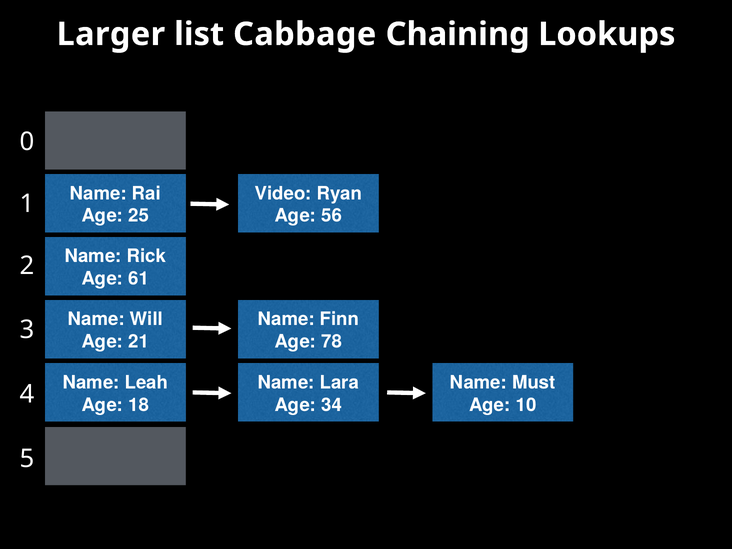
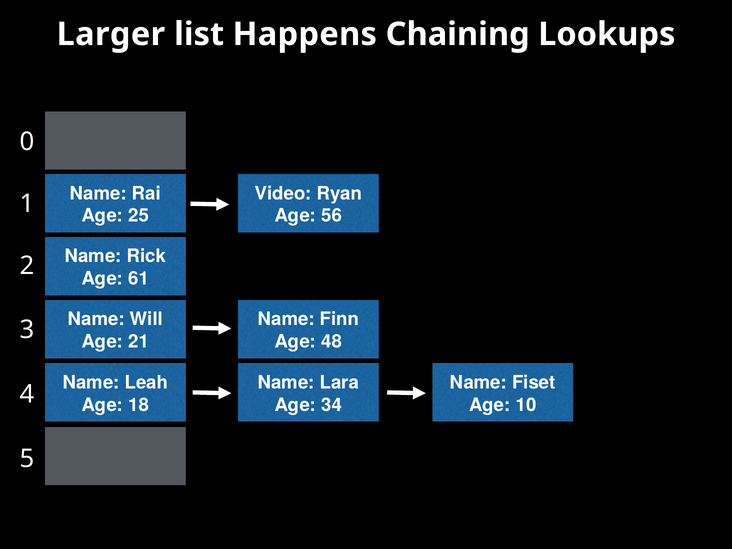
Cabbage: Cabbage -> Happens
78: 78 -> 48
Must: Must -> Fiset
